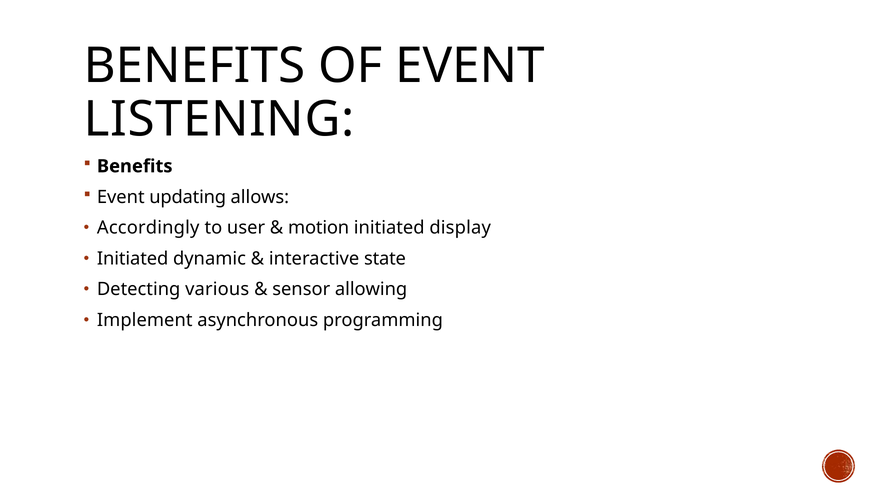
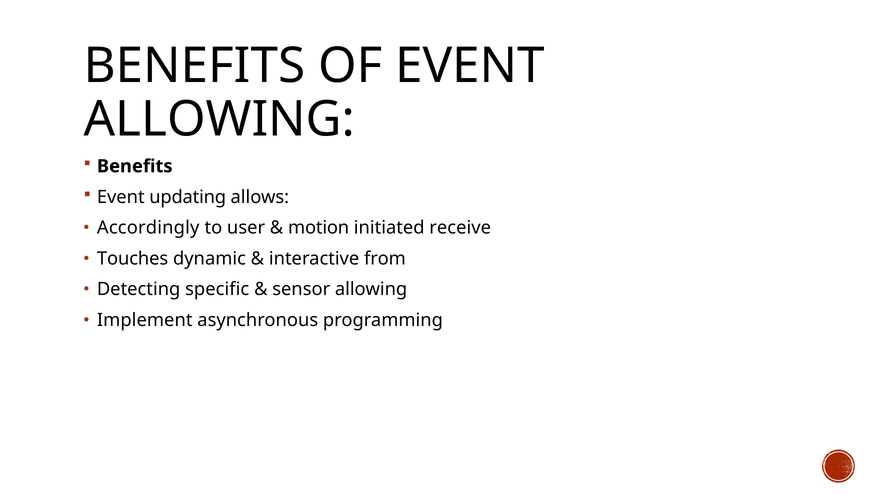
LISTENING at (219, 119): LISTENING -> ALLOWING
display: display -> receive
Initiated at (133, 258): Initiated -> Touches
state: state -> from
various: various -> specific
